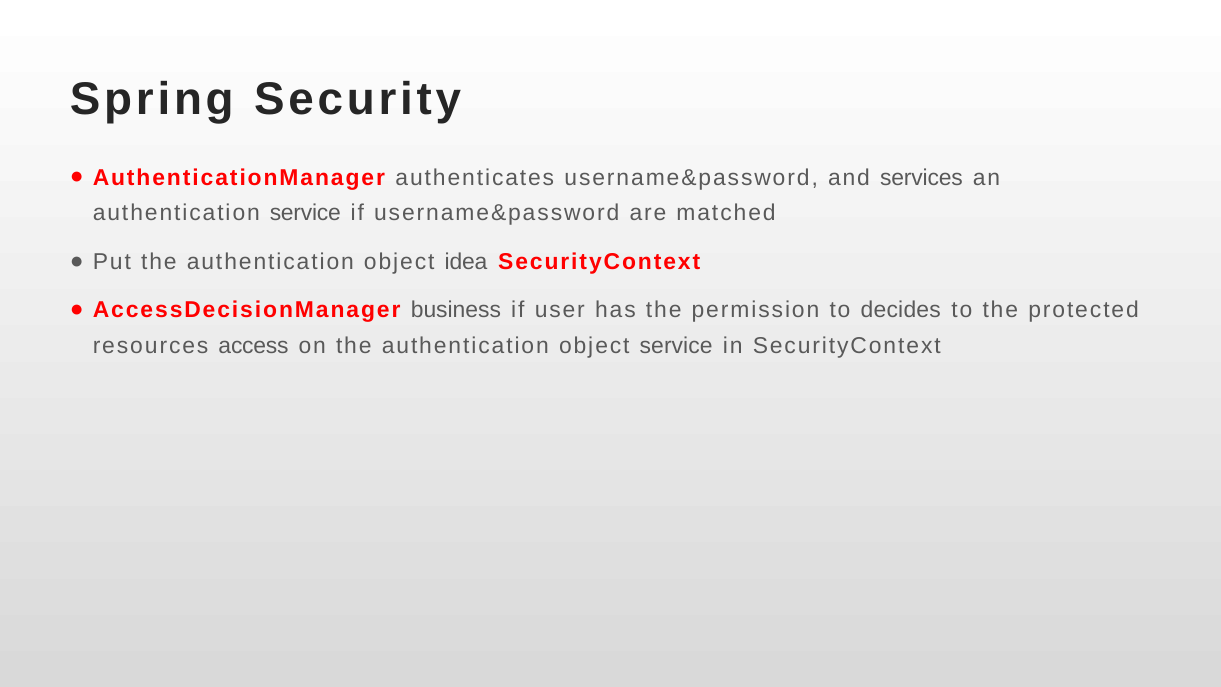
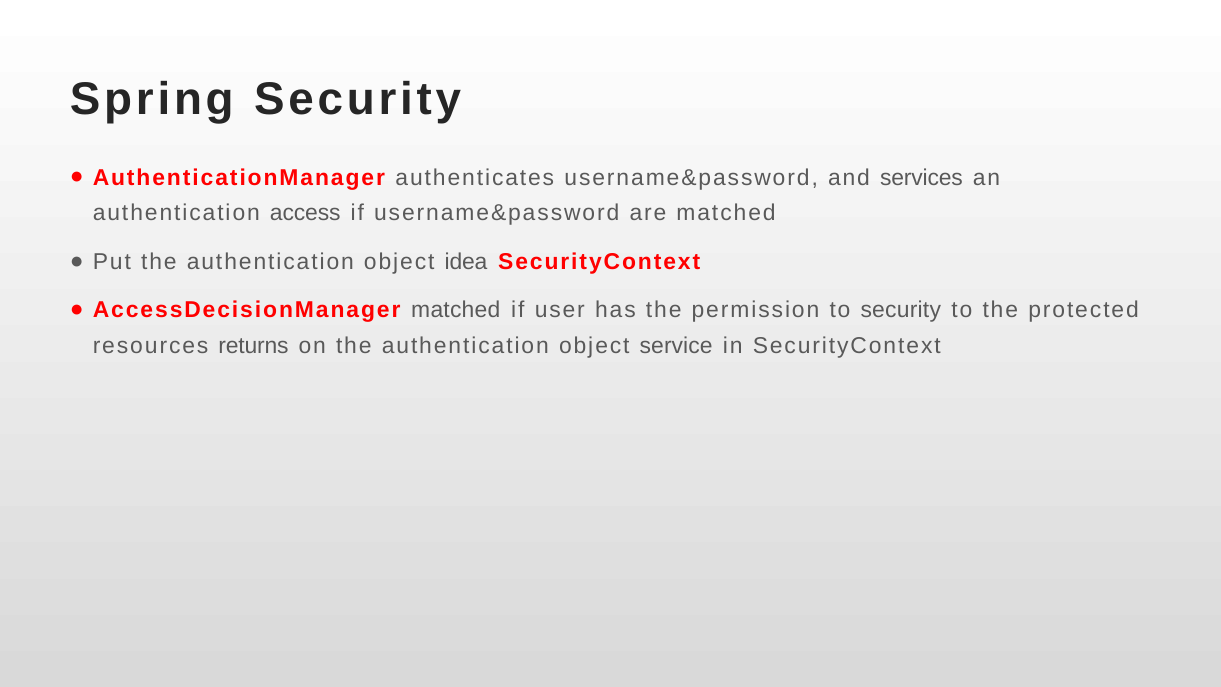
authentication service: service -> access
AccessDecisionManager business: business -> matched
to decides: decides -> security
access: access -> returns
